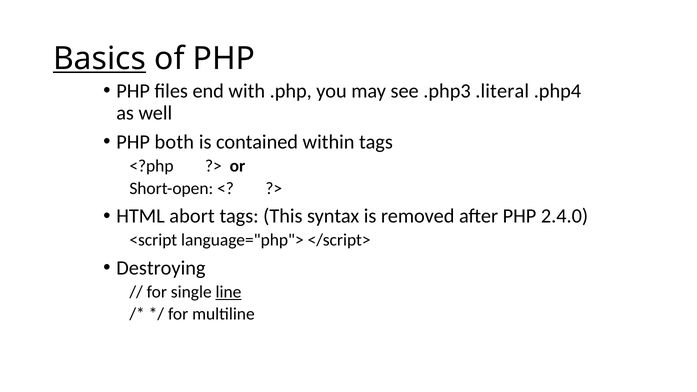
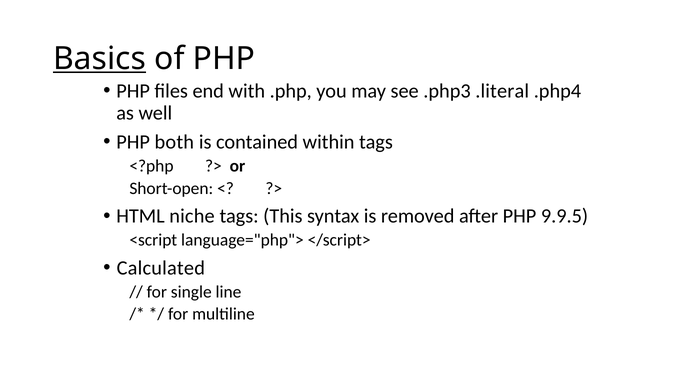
abort: abort -> niche
2.4.0: 2.4.0 -> 9.9.5
Destroying: Destroying -> Calculated
line underline: present -> none
